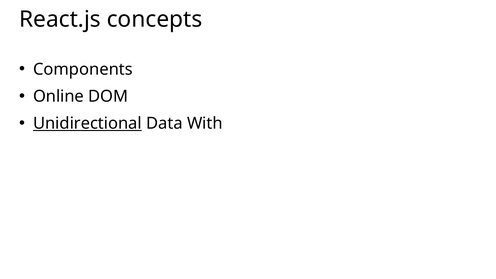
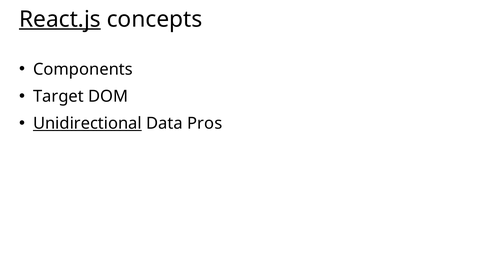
React.js underline: none -> present
Online: Online -> Target
With: With -> Pros
